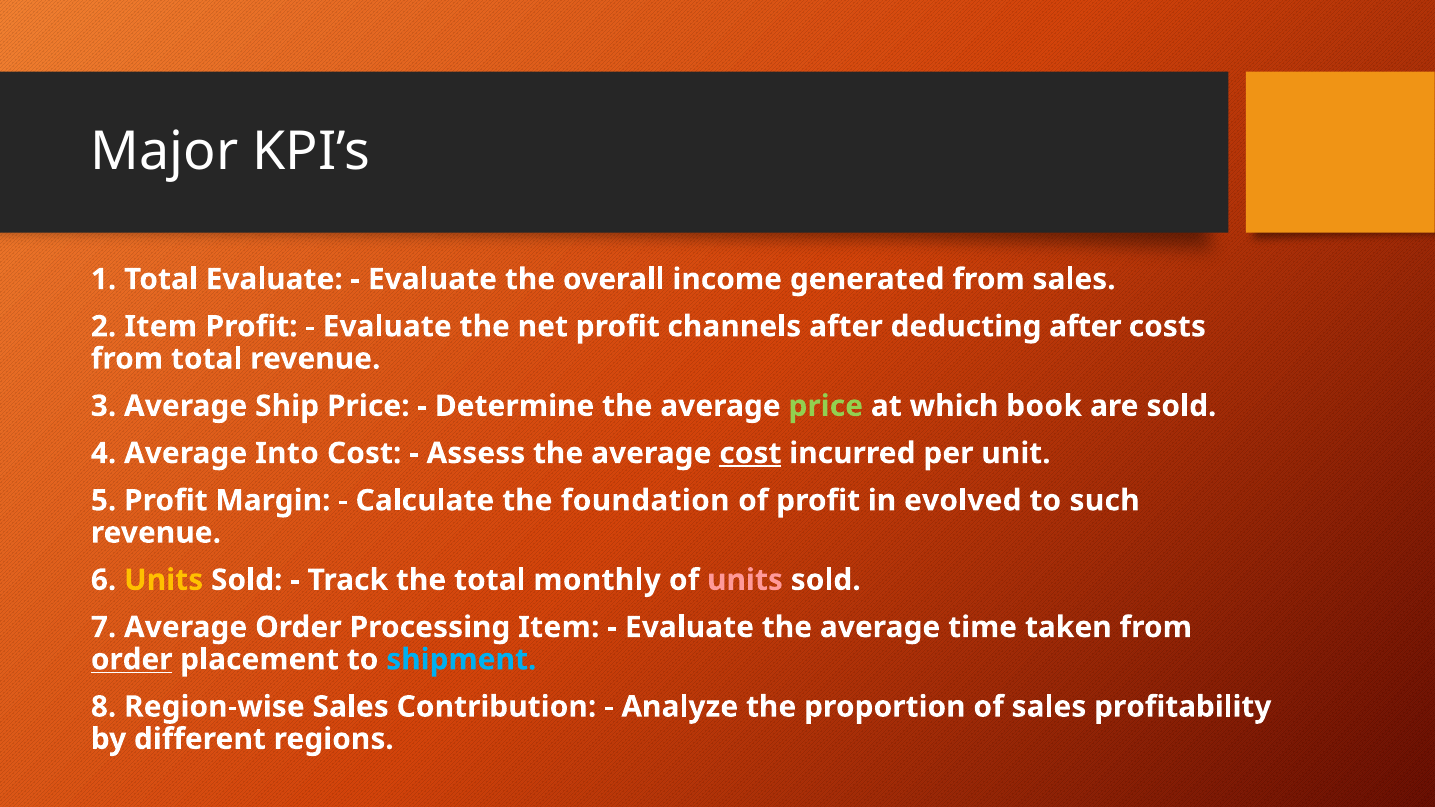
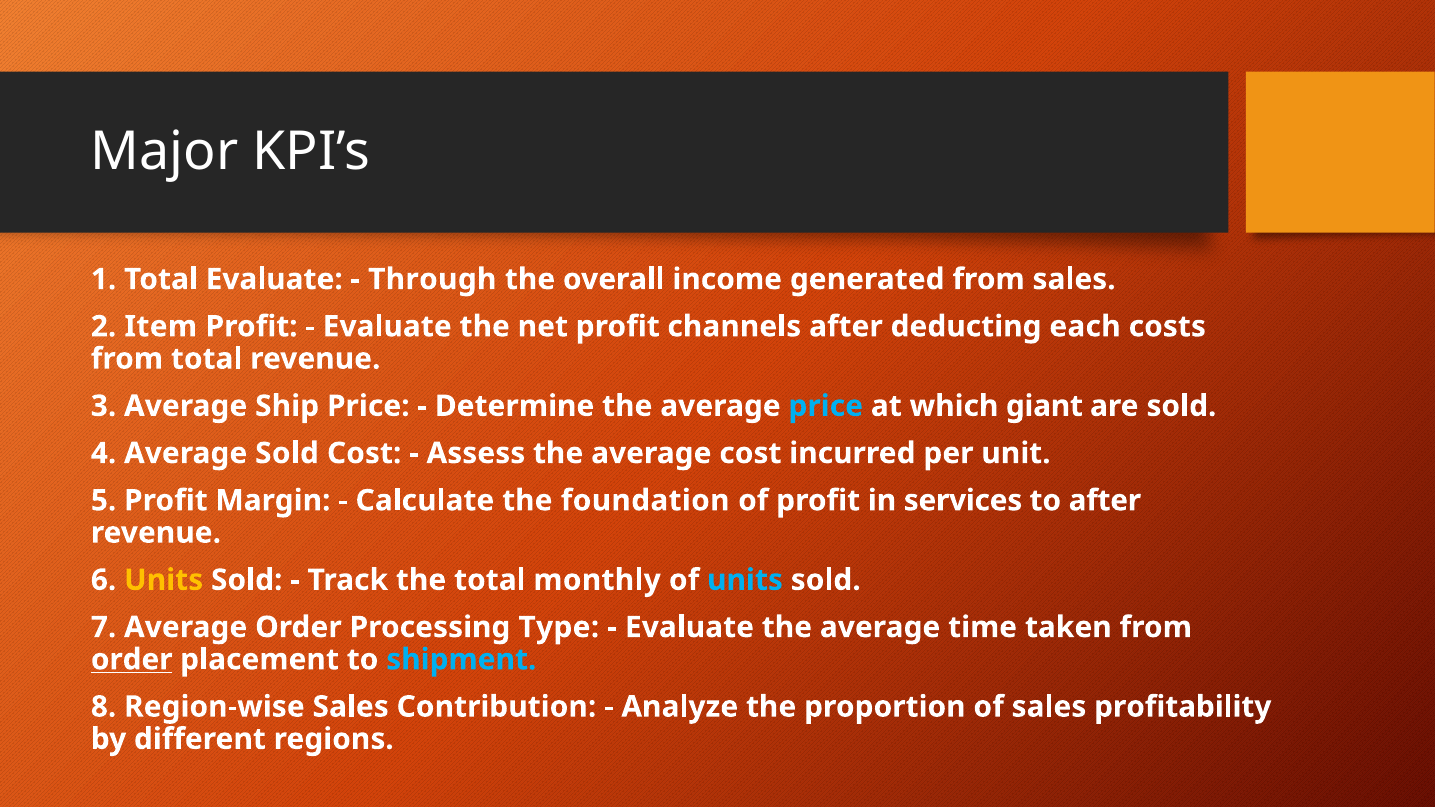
Evaluate at (432, 279): Evaluate -> Through
deducting after: after -> each
price at (826, 406) colour: light green -> light blue
book: book -> giant
Average Into: Into -> Sold
cost at (750, 453) underline: present -> none
evolved: evolved -> services
to such: such -> after
units at (745, 580) colour: pink -> light blue
Processing Item: Item -> Type
